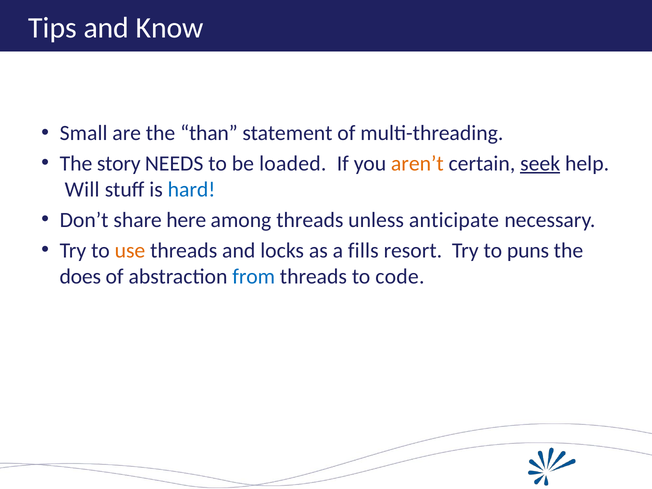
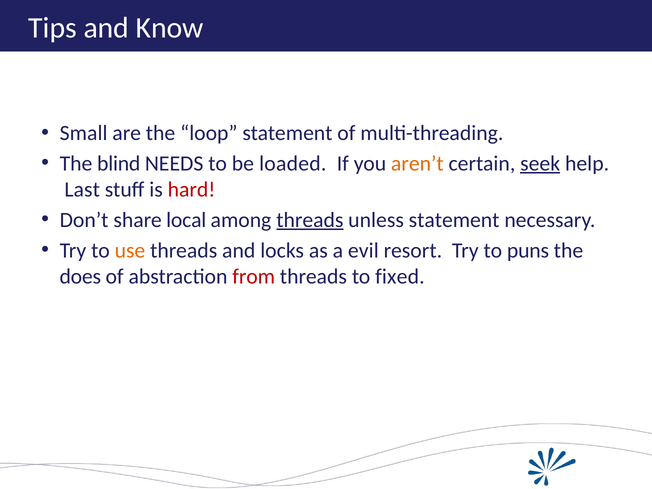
than: than -> loop
story: story -> blind
Will: Will -> Last
hard colour: blue -> red
here: here -> local
threads at (310, 220) underline: none -> present
unless anticipate: anticipate -> statement
fills: fills -> evil
from colour: blue -> red
code: code -> fixed
